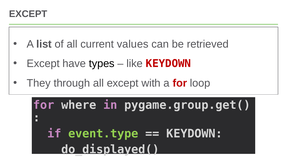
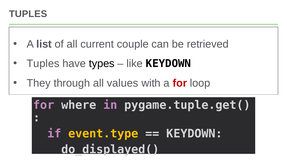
EXCEPT at (28, 14): EXCEPT -> TUPLES
values: values -> couple
Except at (43, 63): Except -> Tuples
KEYDOWN at (168, 63) colour: red -> black
all except: except -> values
pygame.group.get(: pygame.group.get( -> pygame.tuple.get(
event.type colour: light green -> yellow
